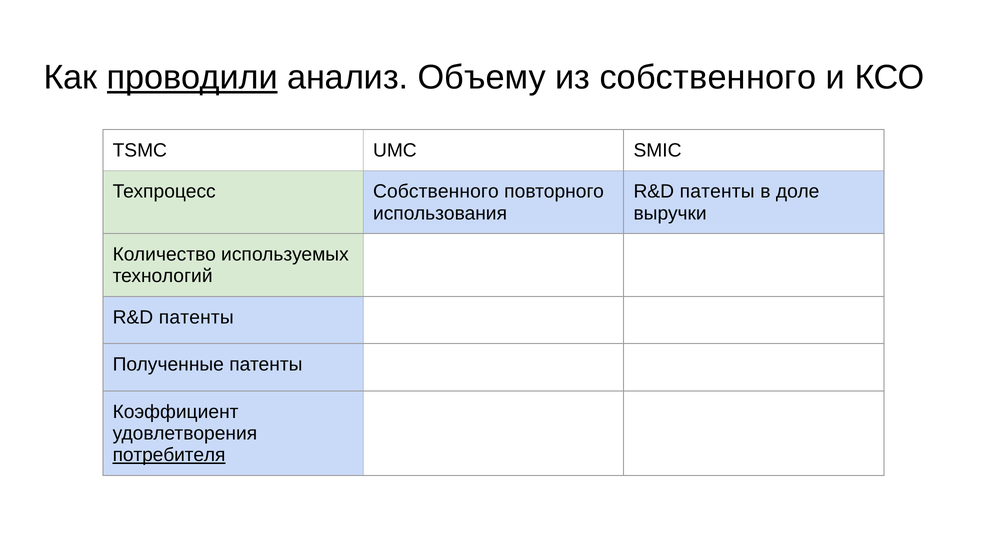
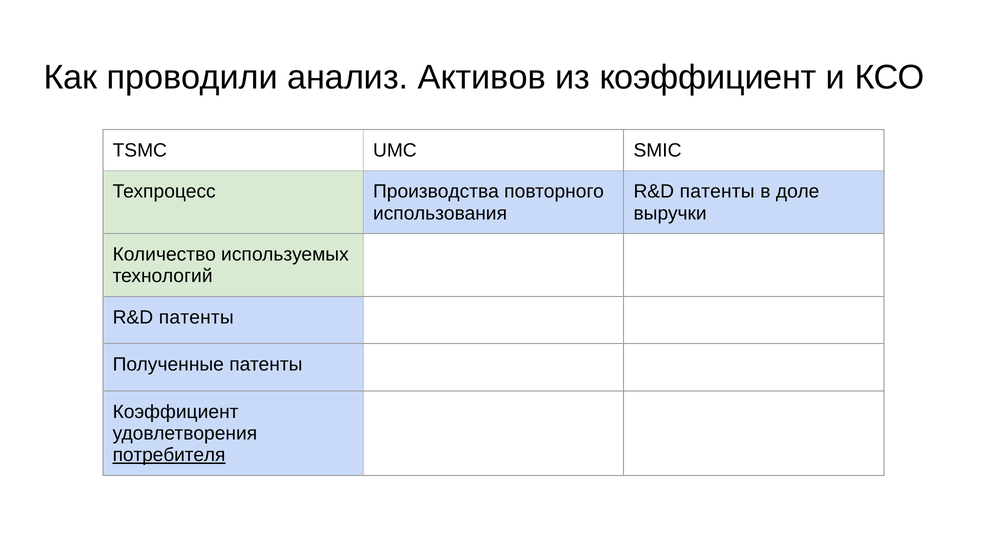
проводили underline: present -> none
Объему: Объему -> Активов
из собственного: собственного -> коэффициент
Техпроцесс Собственного: Собственного -> Производства
